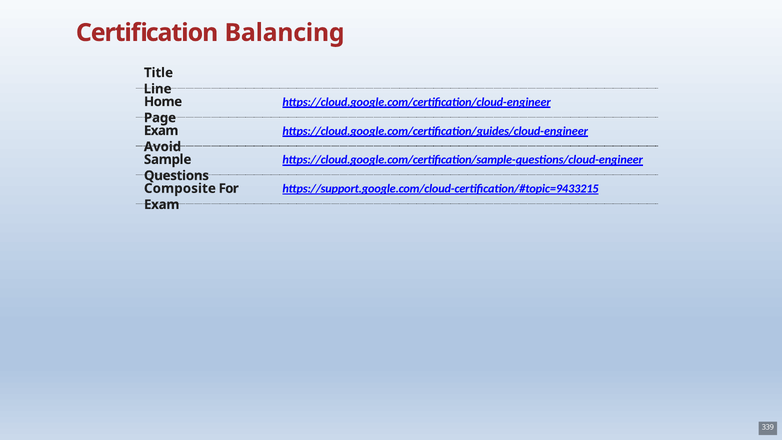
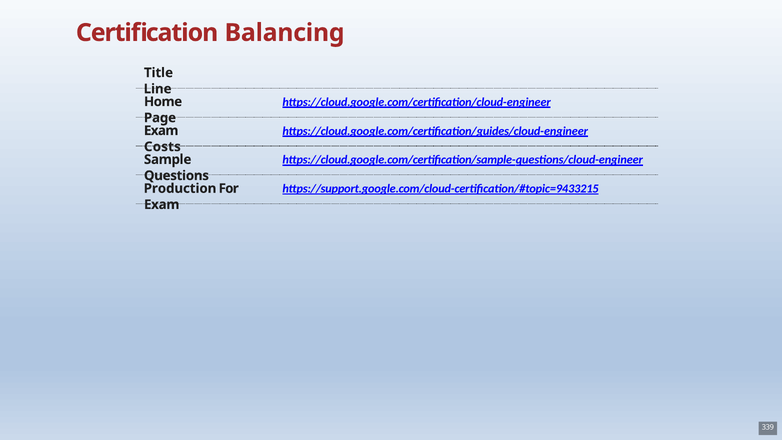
Avoid: Avoid -> Costs
Composite: Composite -> Production
